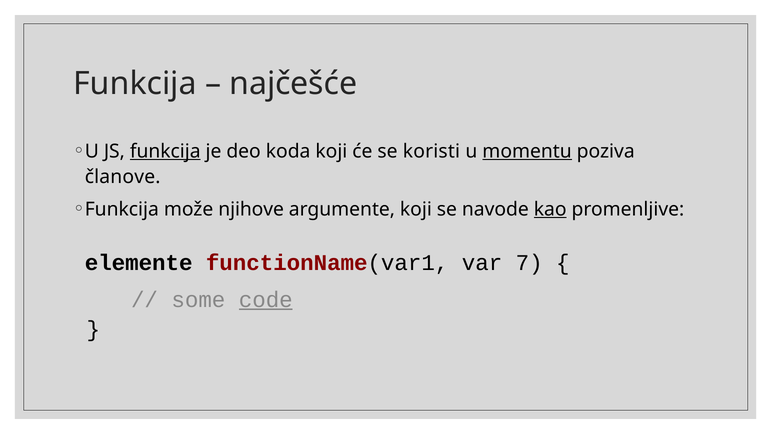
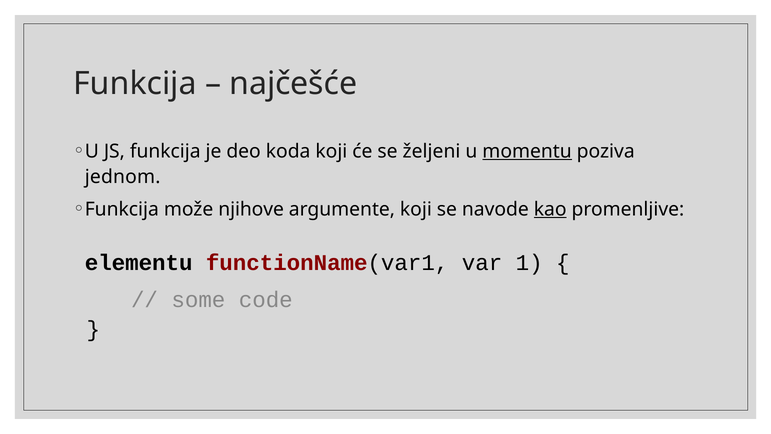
funkcija at (165, 151) underline: present -> none
koristi: koristi -> željeni
članove: članove -> jednom
elemente: elemente -> elementu
7: 7 -> 1
code underline: present -> none
